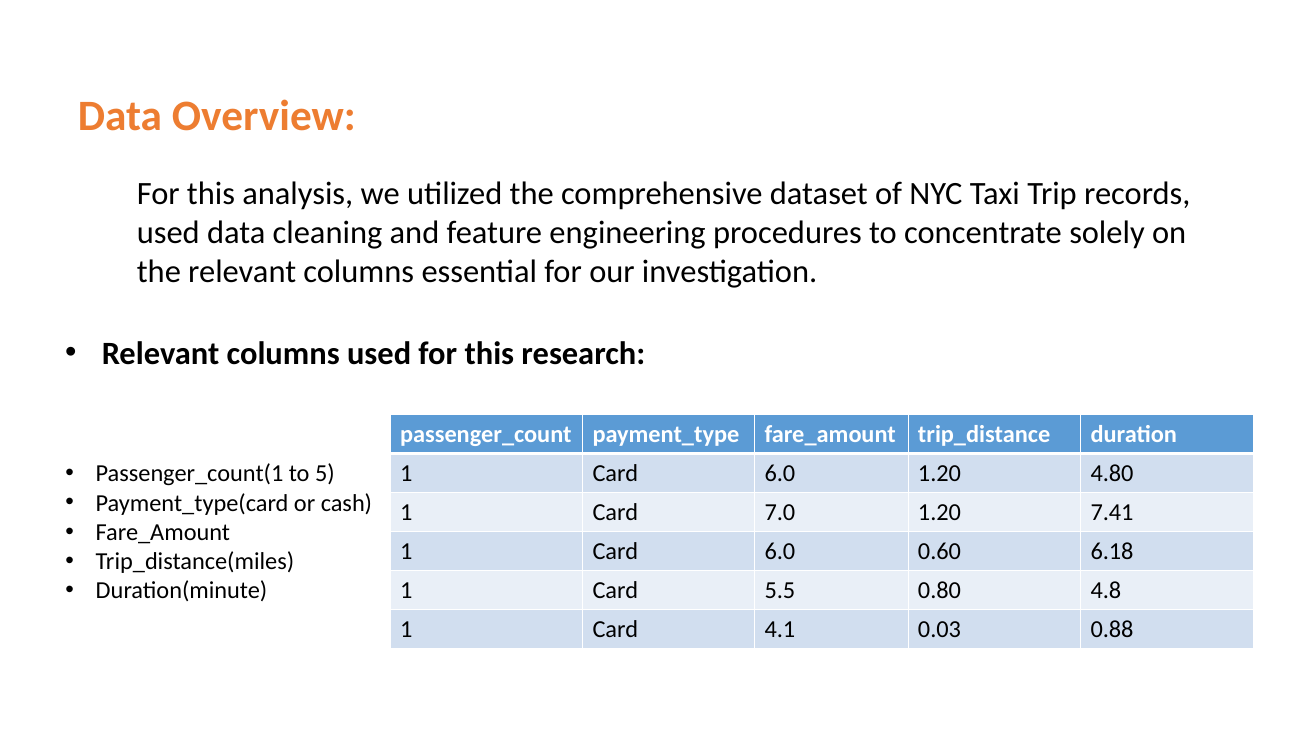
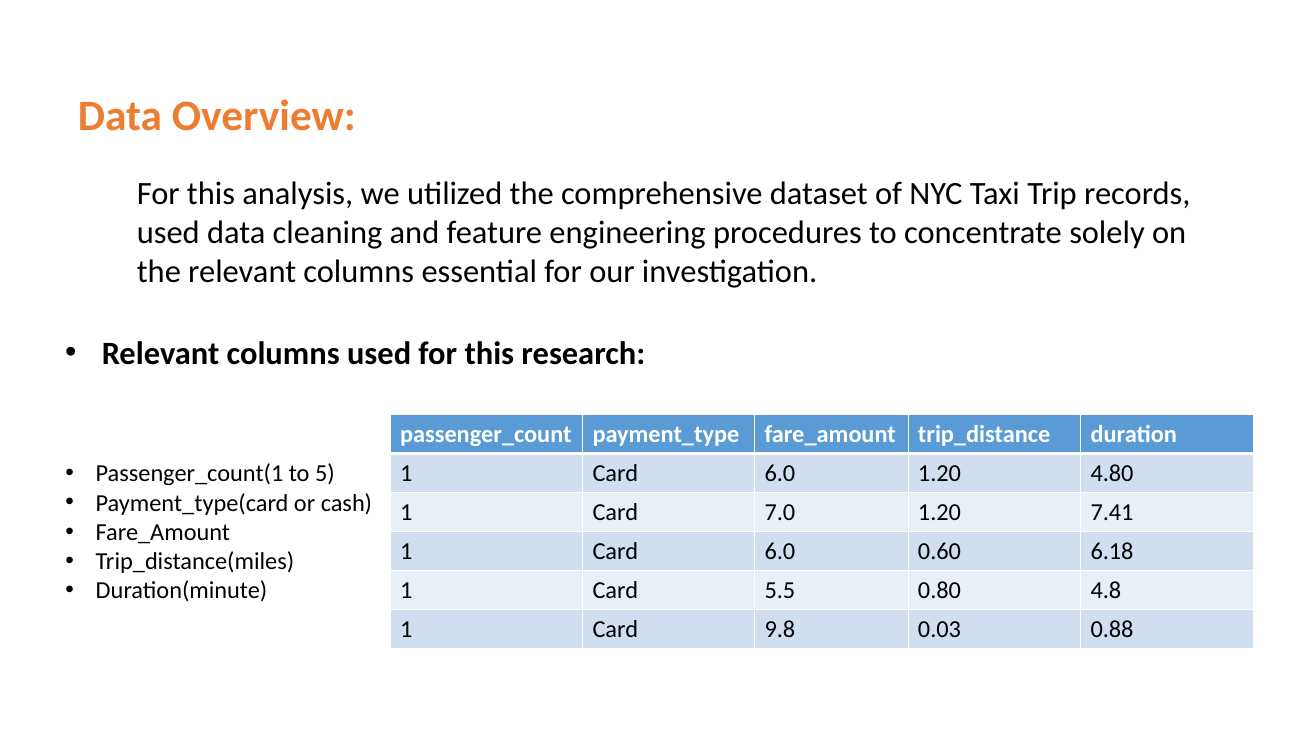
4.1: 4.1 -> 9.8
